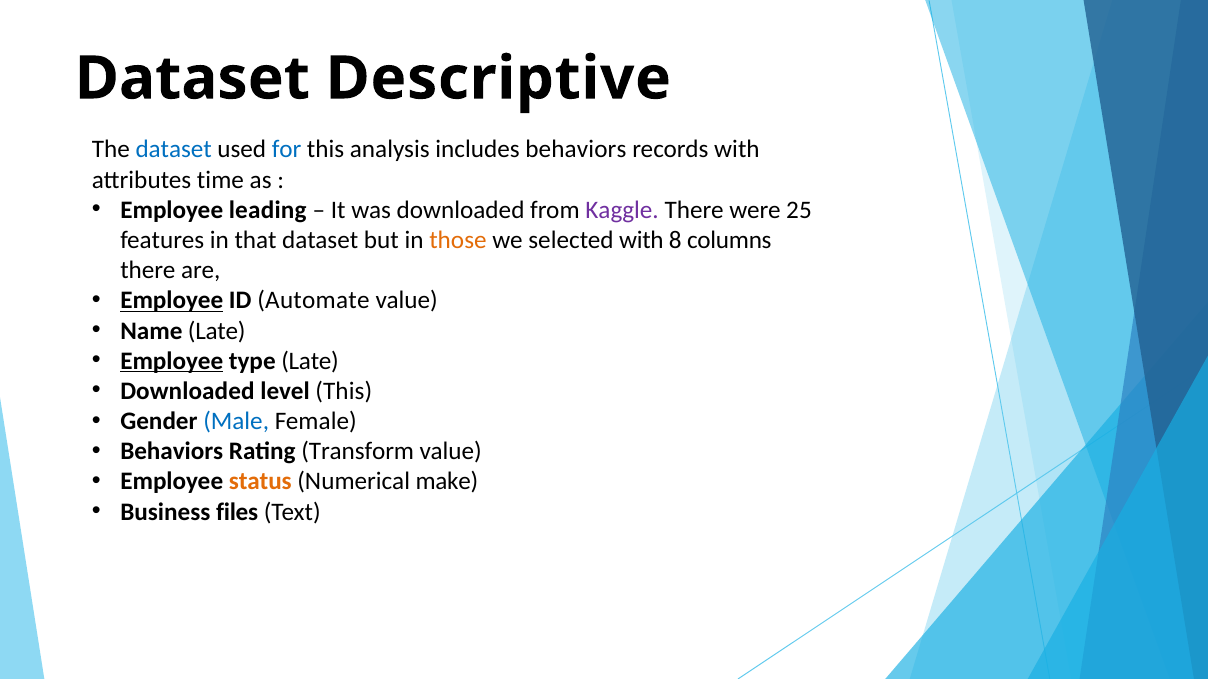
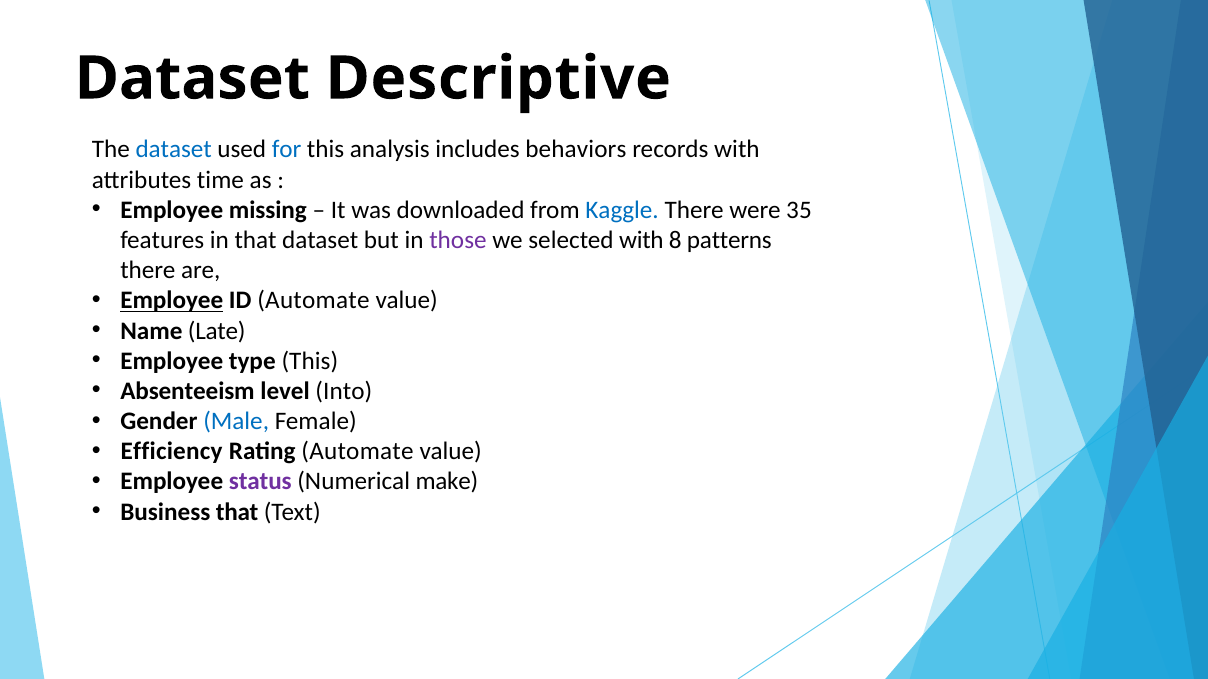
leading: leading -> missing
Kaggle colour: purple -> blue
25: 25 -> 35
those colour: orange -> purple
columns: columns -> patterns
Employee at (172, 361) underline: present -> none
type Late: Late -> This
Downloaded at (187, 391): Downloaded -> Absenteeism
level This: This -> Into
Behaviors at (172, 452): Behaviors -> Efficiency
Rating Transform: Transform -> Automate
status colour: orange -> purple
Business files: files -> that
